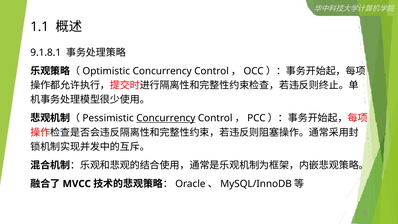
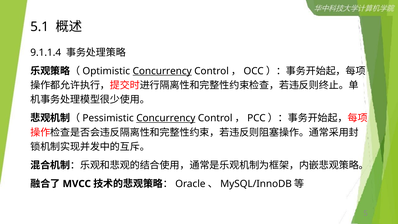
1.1: 1.1 -> 5.1
9.1.8.1: 9.1.8.1 -> 9.1.1.4
Concurrency at (162, 71) underline: none -> present
